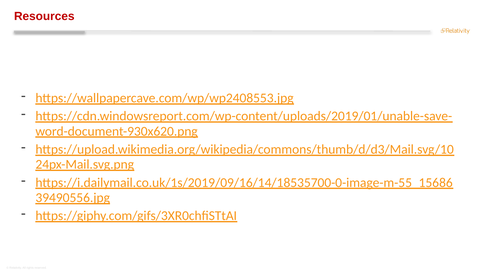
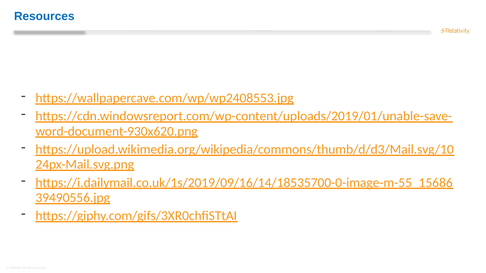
Resources colour: red -> blue
